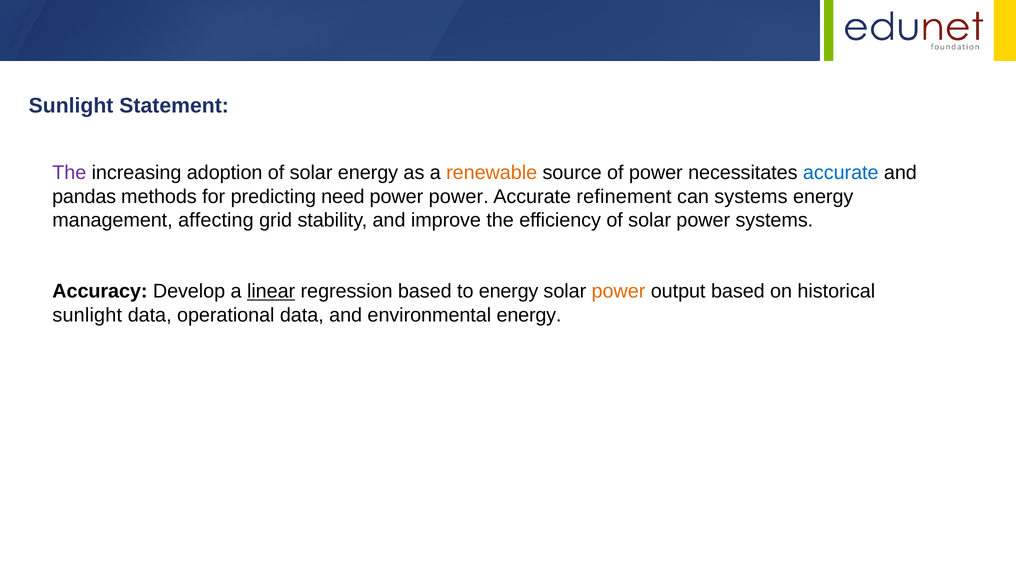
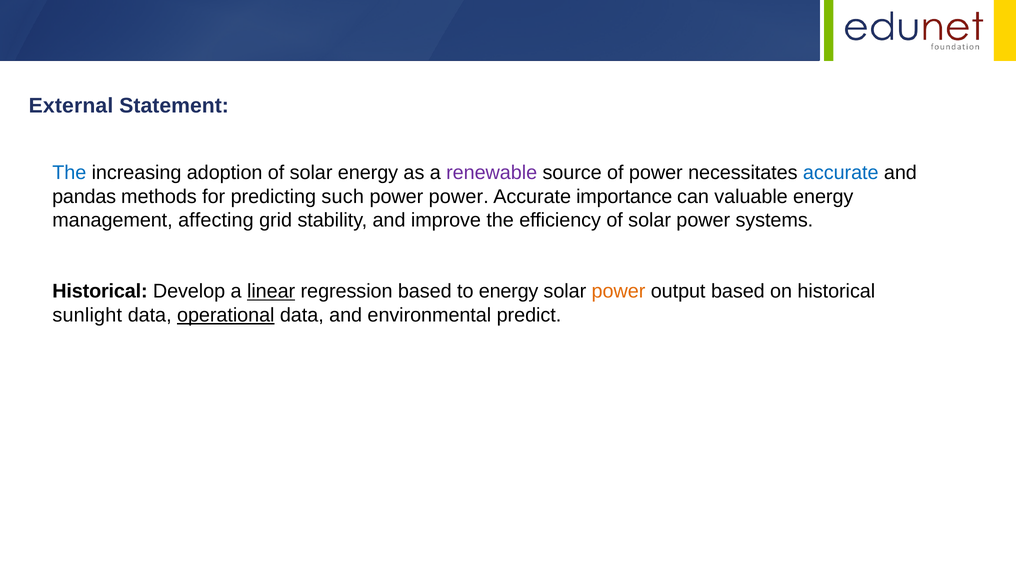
Sunlight at (71, 106): Sunlight -> External
The at (69, 173) colour: purple -> blue
renewable colour: orange -> purple
need: need -> such
refinement: refinement -> importance
can systems: systems -> valuable
Accuracy at (100, 291): Accuracy -> Historical
operational underline: none -> present
environmental energy: energy -> predict
